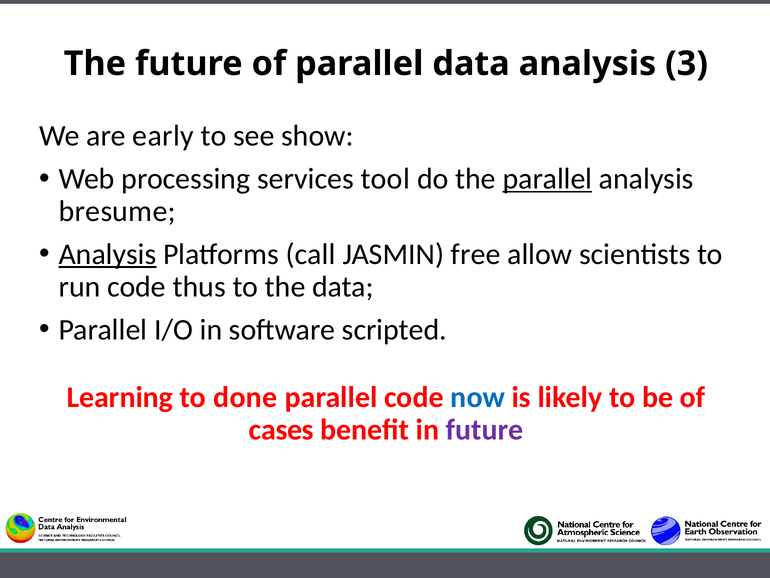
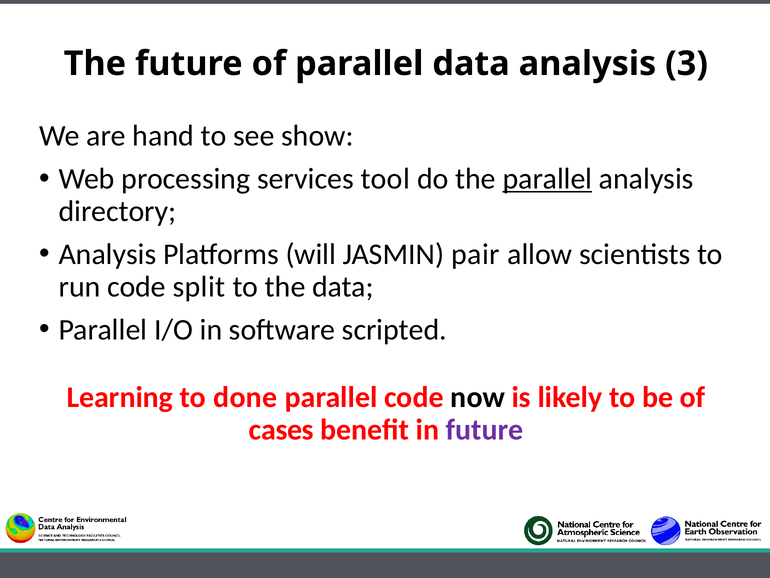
early: early -> hand
bresume: bresume -> directory
Analysis at (107, 254) underline: present -> none
call: call -> will
free: free -> pair
thus: thus -> split
now colour: blue -> black
